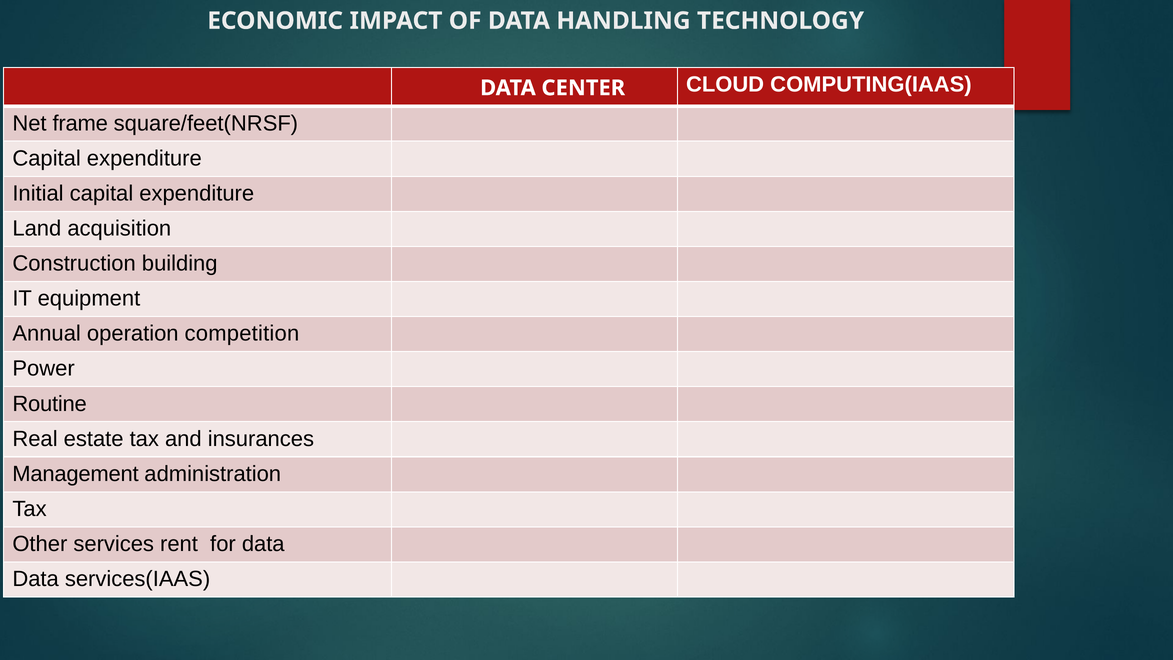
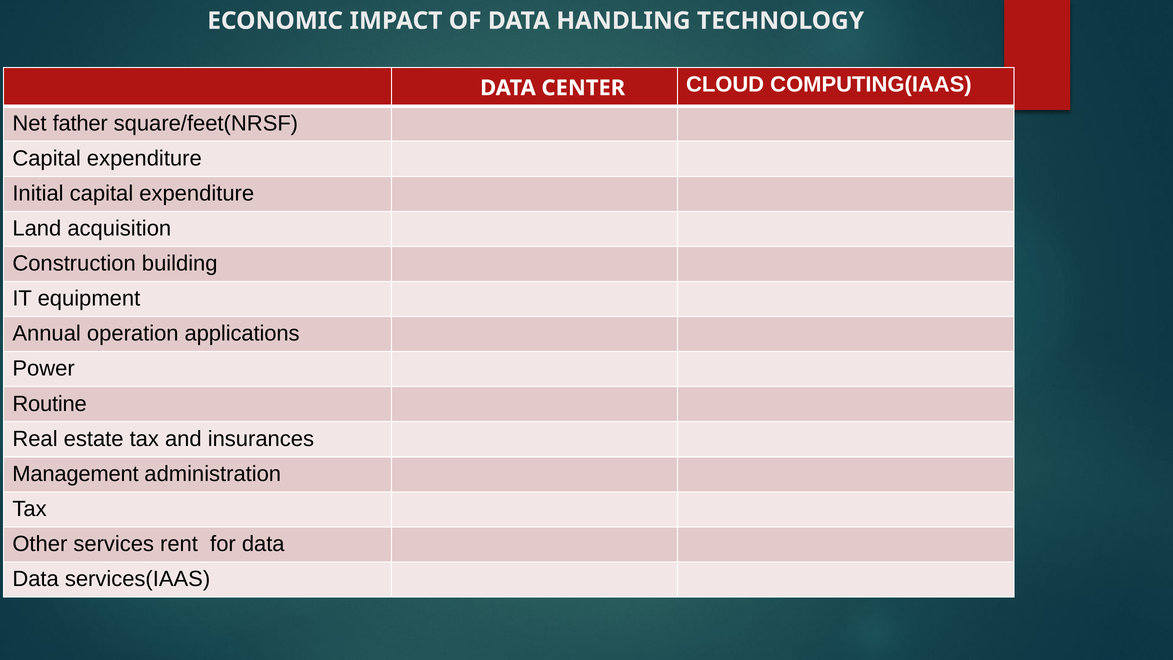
frame: frame -> father
competition: competition -> applications
